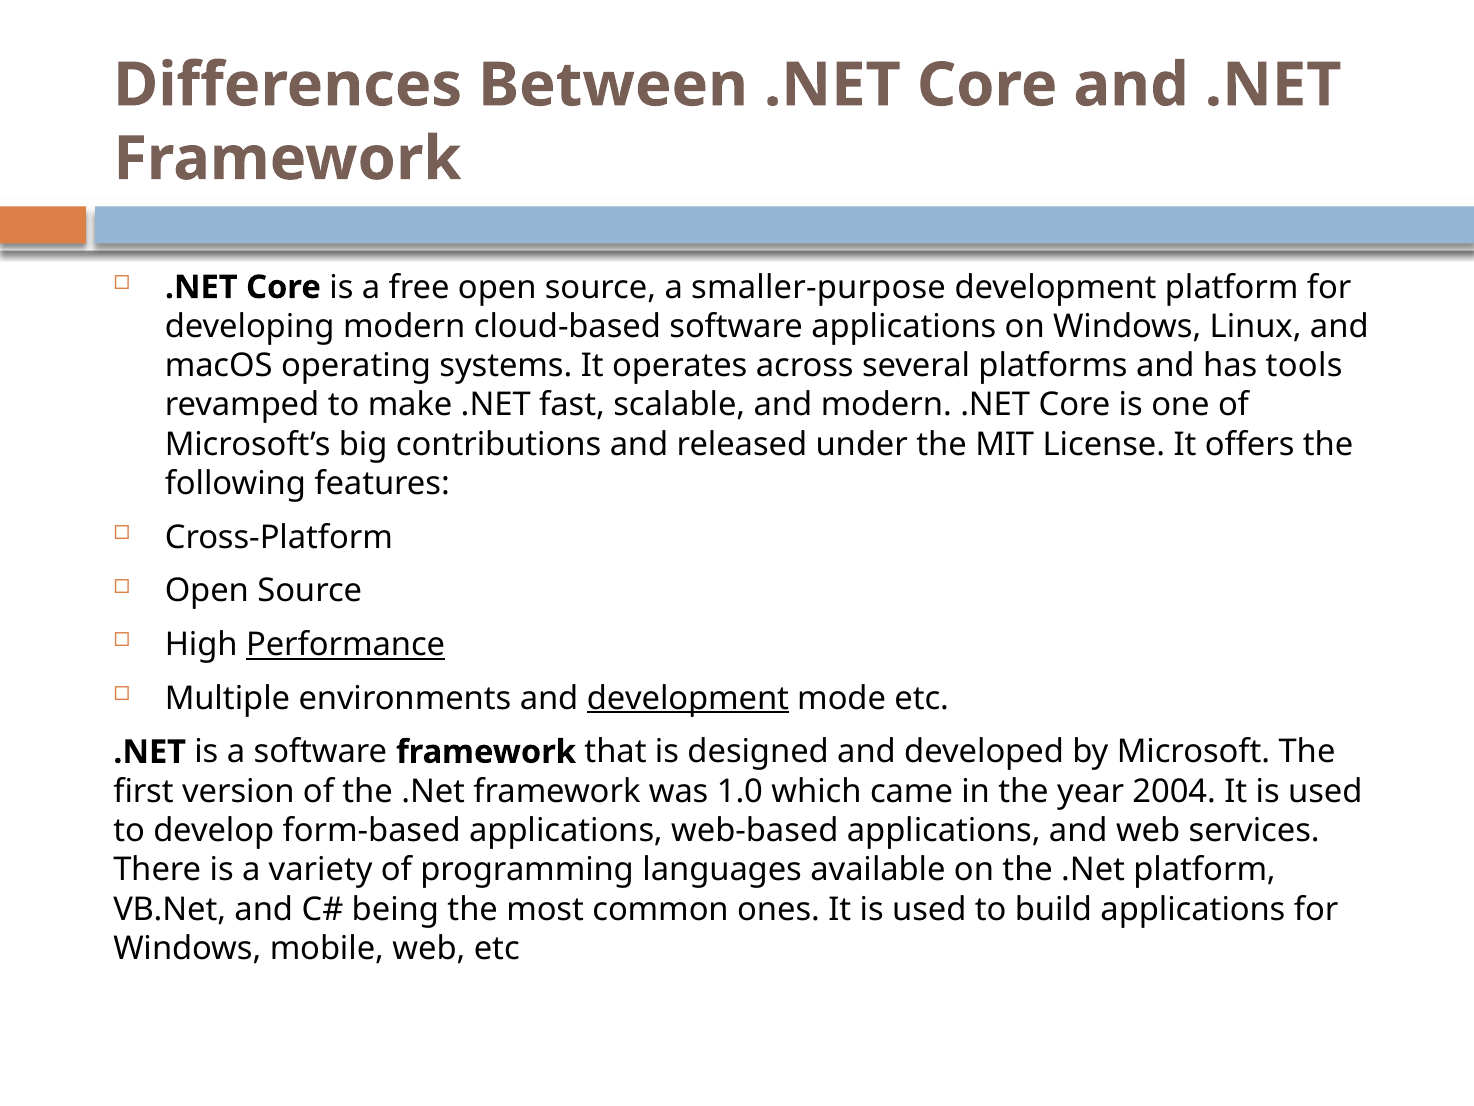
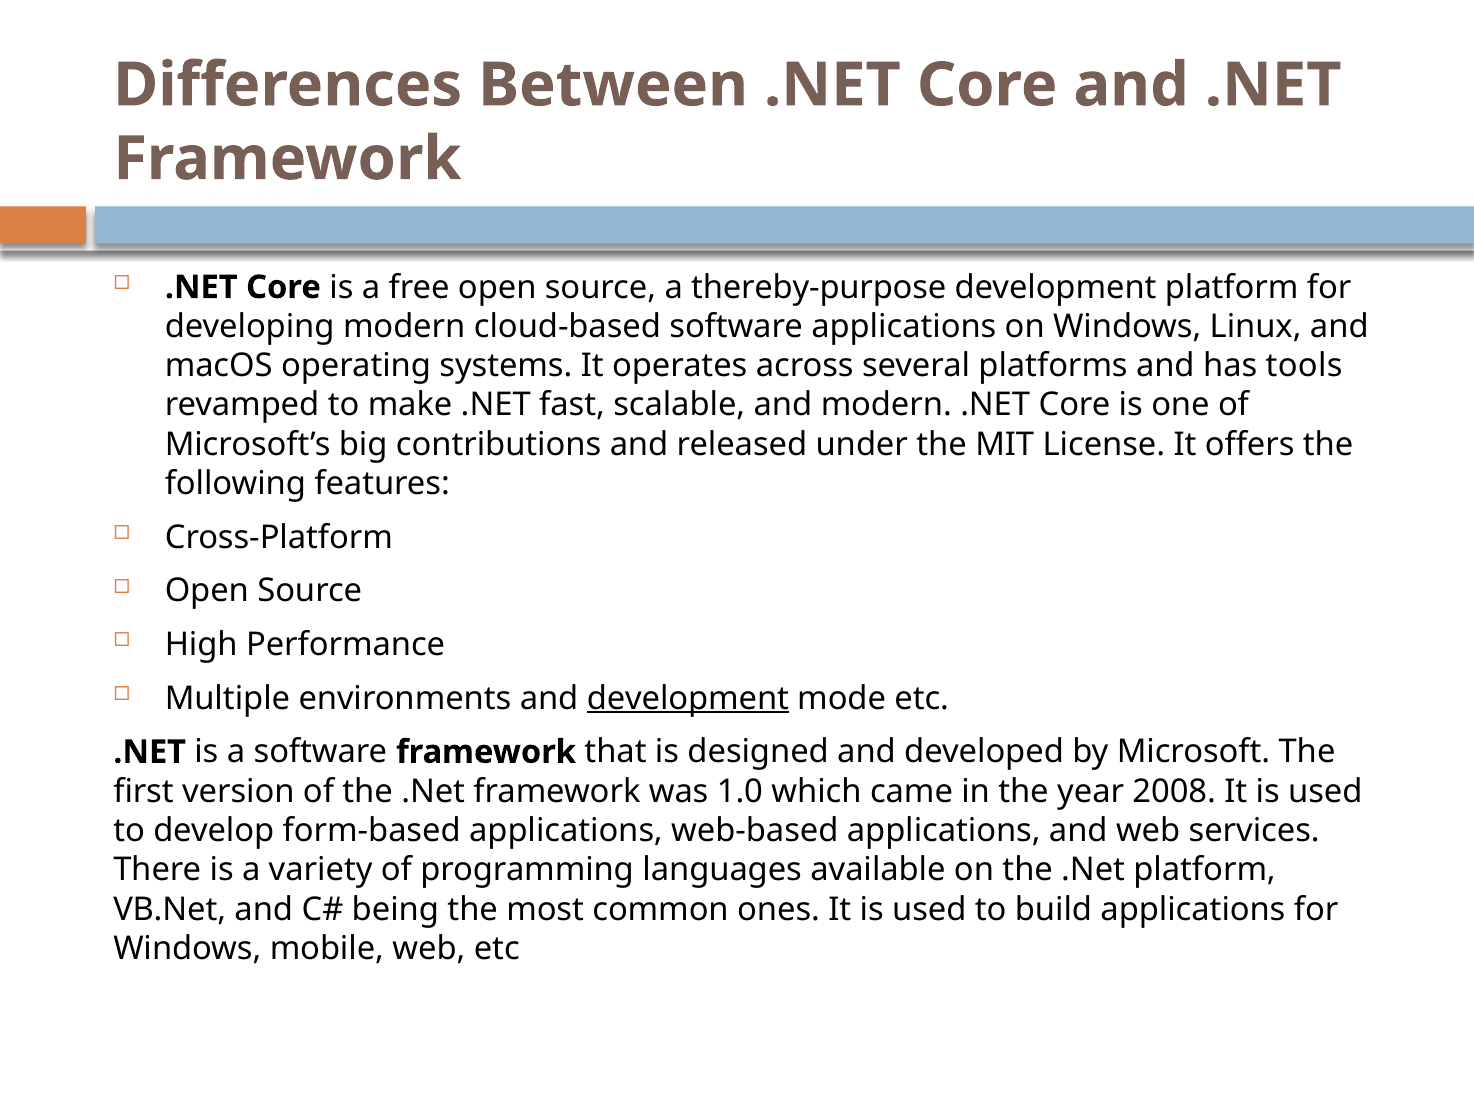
smaller-purpose: smaller-purpose -> thereby-purpose
Performance underline: present -> none
2004: 2004 -> 2008
